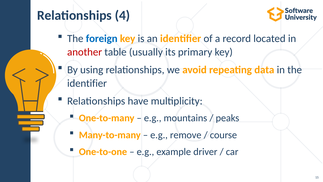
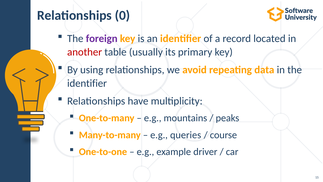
4: 4 -> 0
foreign colour: blue -> purple
remove: remove -> queries
